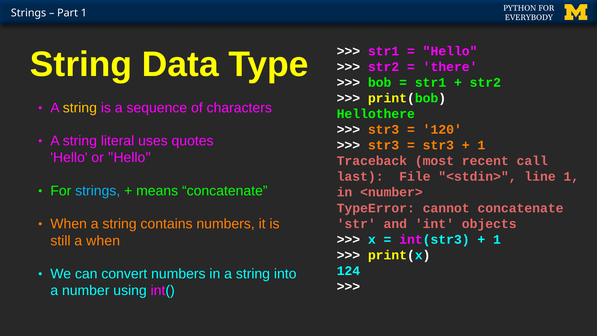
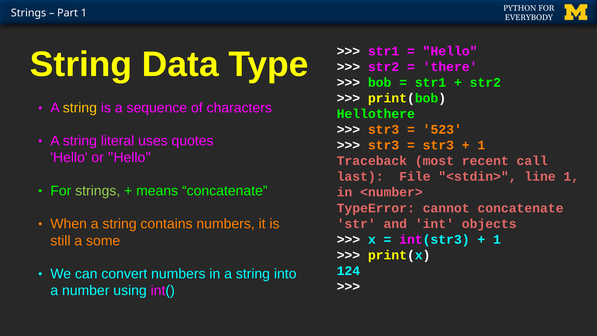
120: 120 -> 523
strings at (98, 191) colour: light blue -> light green
a when: when -> some
